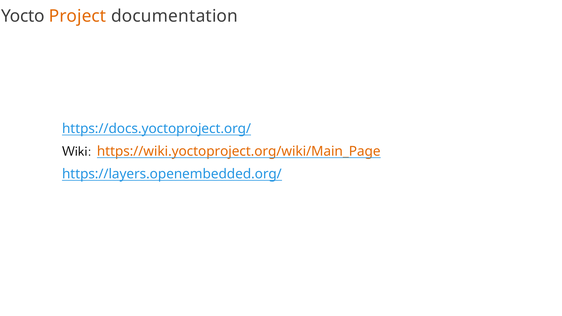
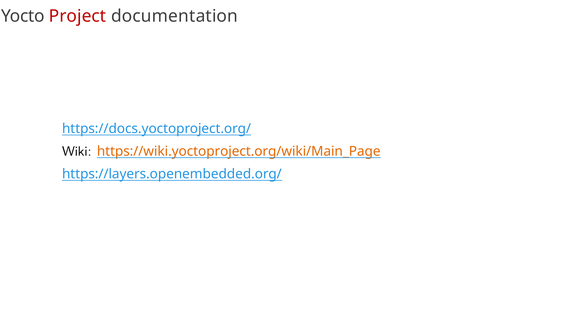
Project colour: orange -> red
